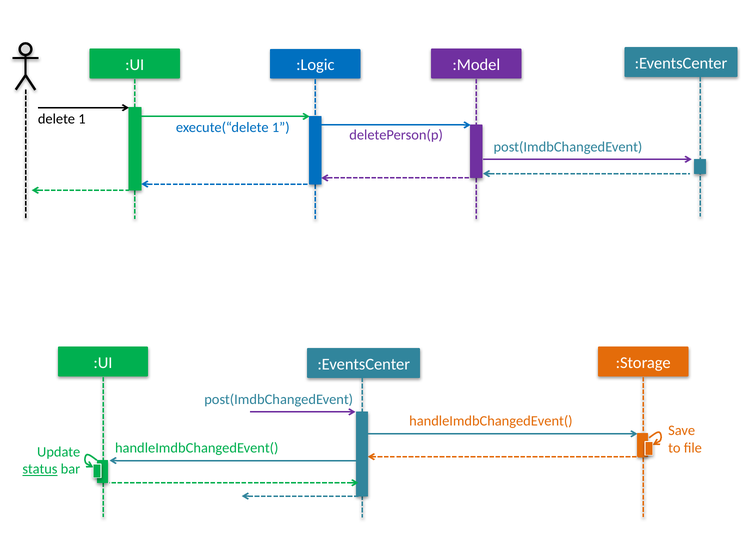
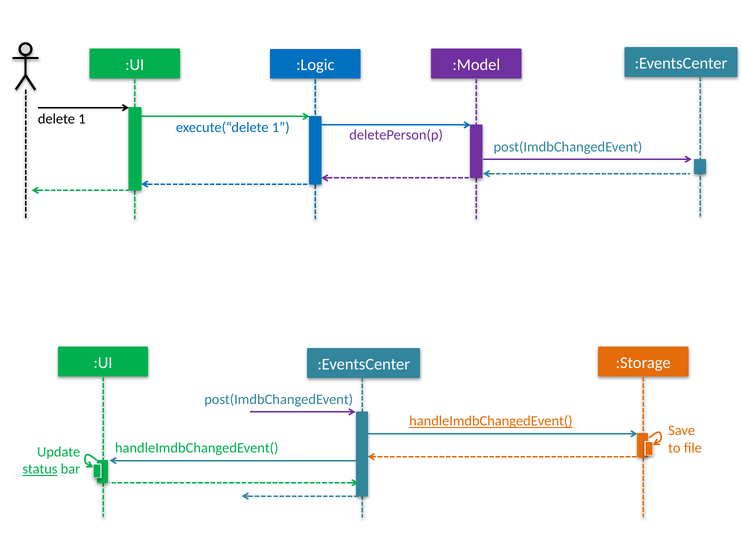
handleImdbChangedEvent( at (491, 421) underline: none -> present
